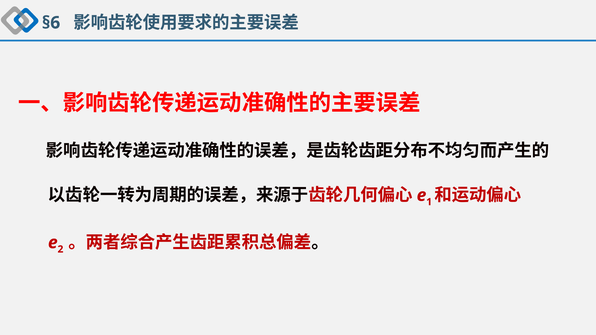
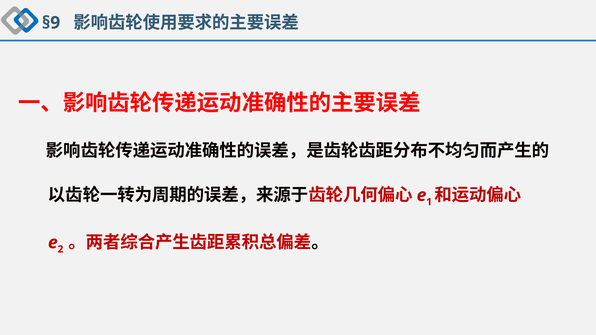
§6: §6 -> §9
